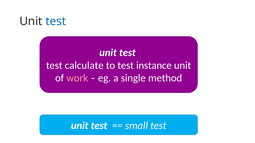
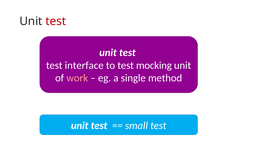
test at (56, 21) colour: blue -> red
calculate: calculate -> interface
instance: instance -> mocking
